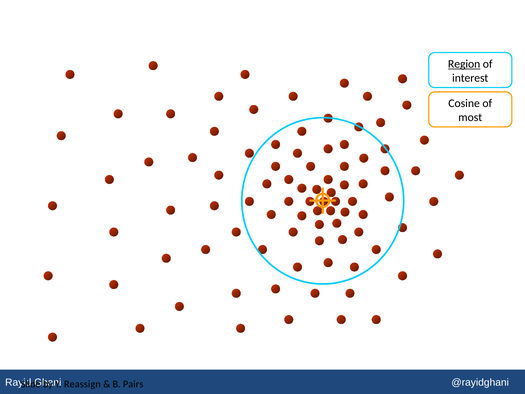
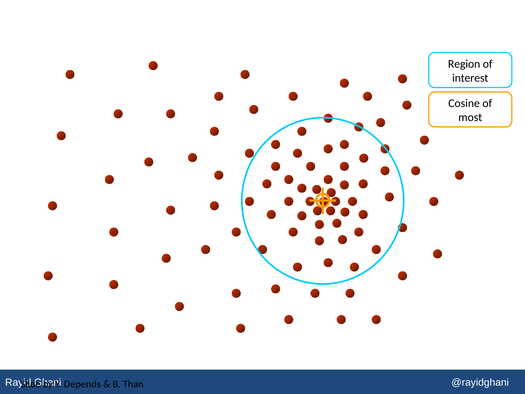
Region underline: present -> none
Reassign: Reassign -> Depends
Pairs: Pairs -> Than
